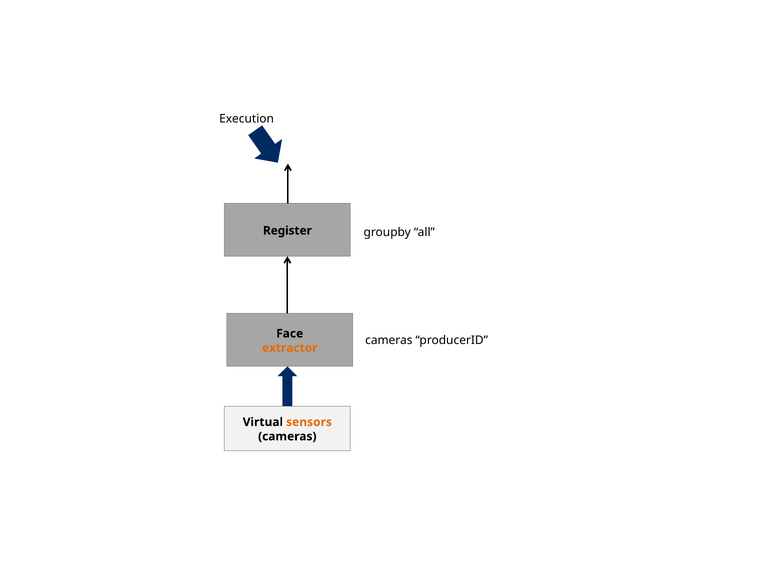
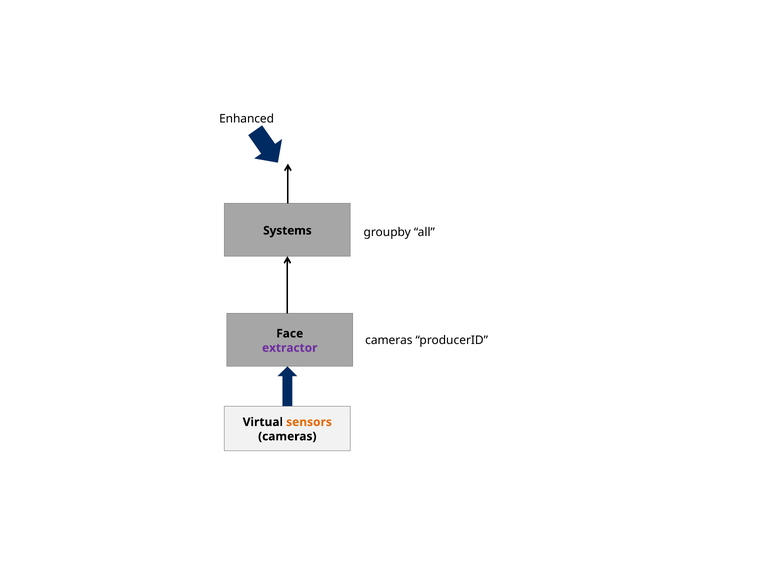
Execution: Execution -> Enhanced
Register: Register -> Systems
extractor colour: orange -> purple
